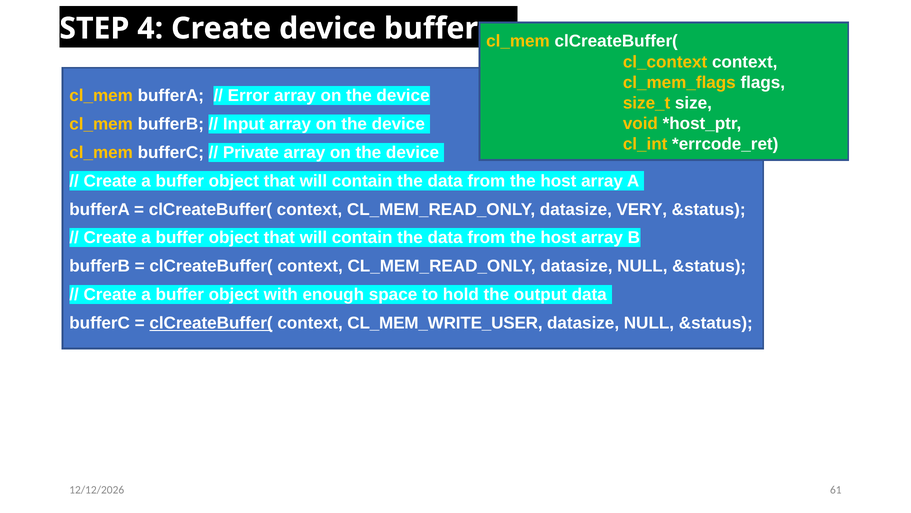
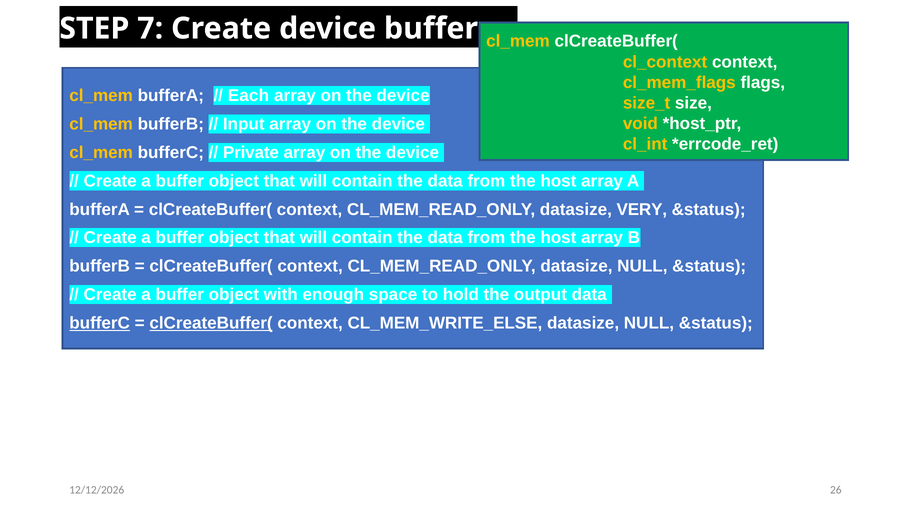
4: 4 -> 7
Error: Error -> Each
bufferC at (100, 323) underline: none -> present
CL_MEM_WRITE_USER: CL_MEM_WRITE_USER -> CL_MEM_WRITE_ELSE
61: 61 -> 26
